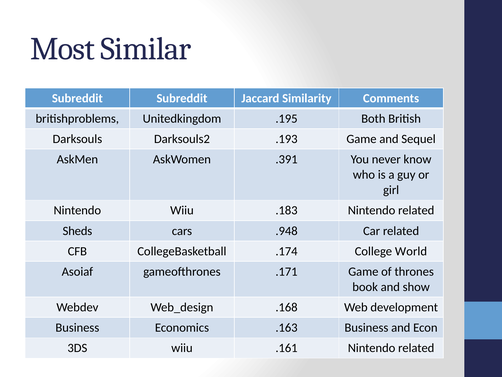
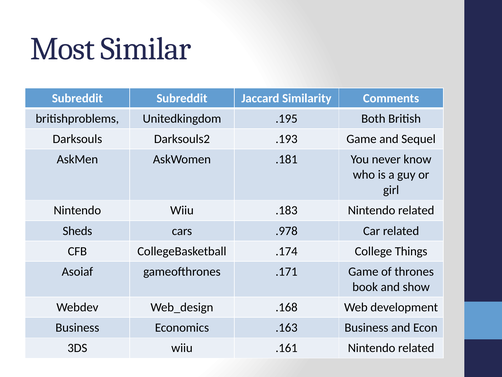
.391: .391 -> .181
.948: .948 -> .978
World: World -> Things
